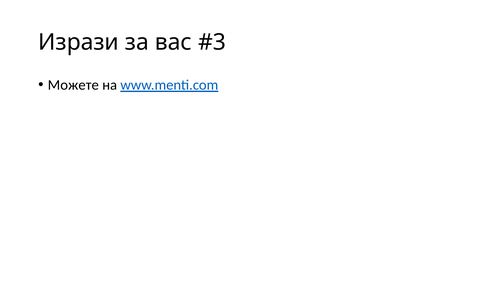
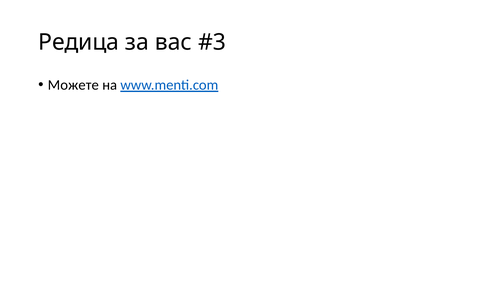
Изрази: Изрази -> Редица
